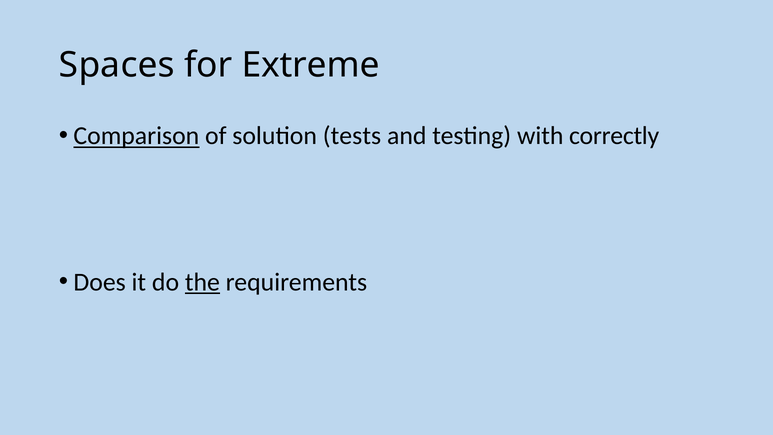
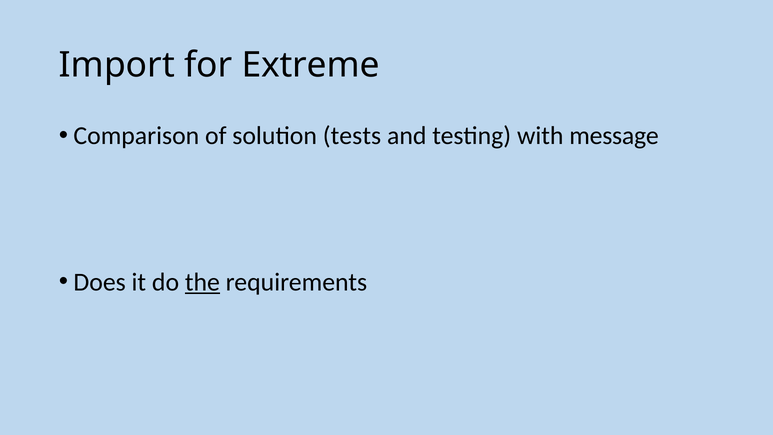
Spaces: Spaces -> Import
Comparison underline: present -> none
correctly: correctly -> message
